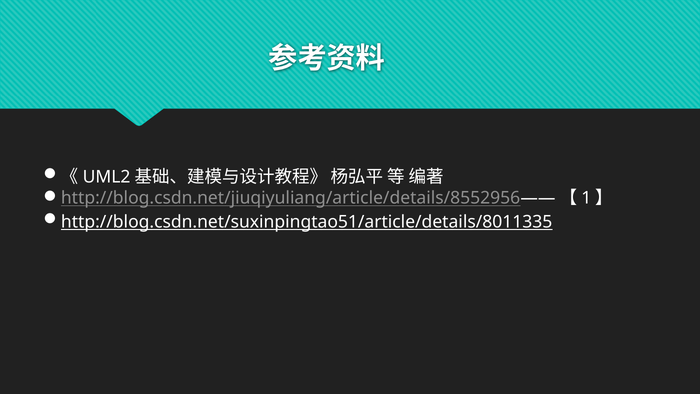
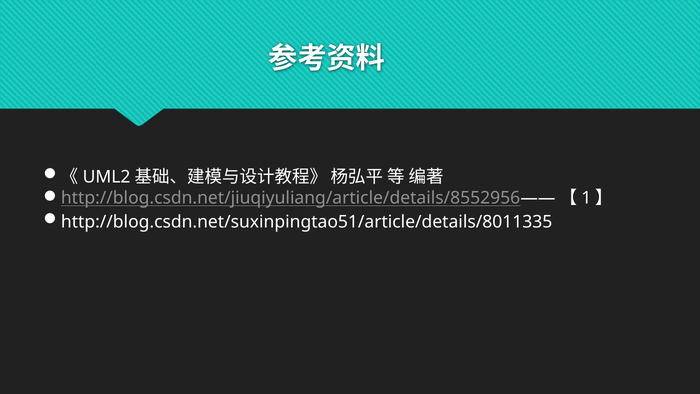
http://blog.csdn.net/suxinpingtao51/article/details/8011335 underline: present -> none
